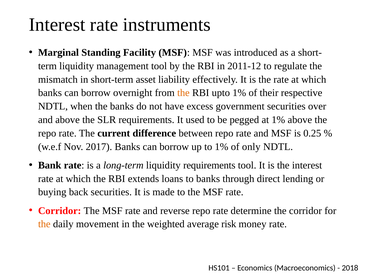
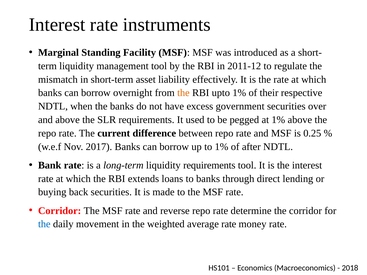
only: only -> after
the at (44, 224) colour: orange -> blue
average risk: risk -> rate
